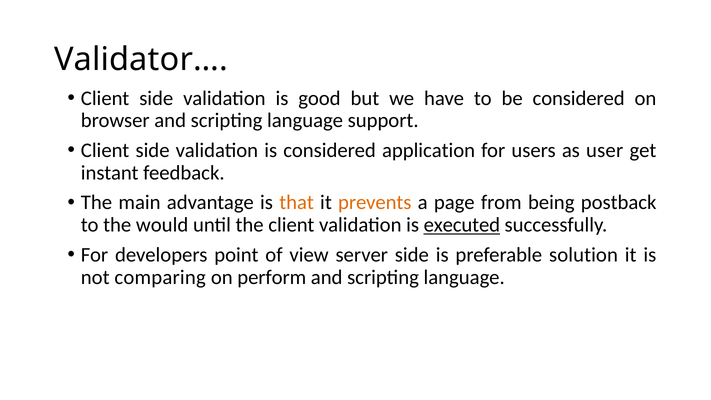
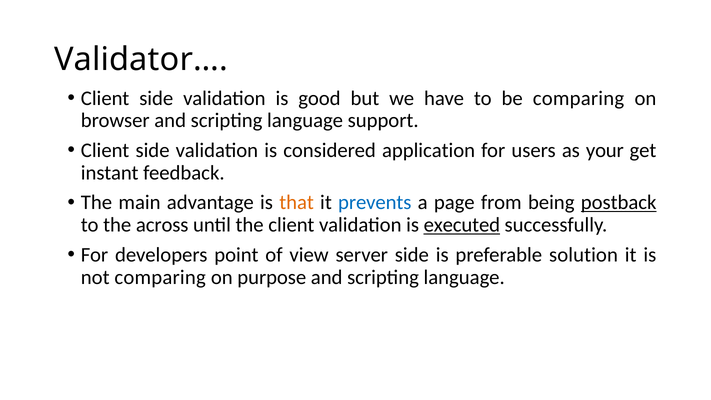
be considered: considered -> comparing
user: user -> your
prevents colour: orange -> blue
postback underline: none -> present
would: would -> across
perform: perform -> purpose
